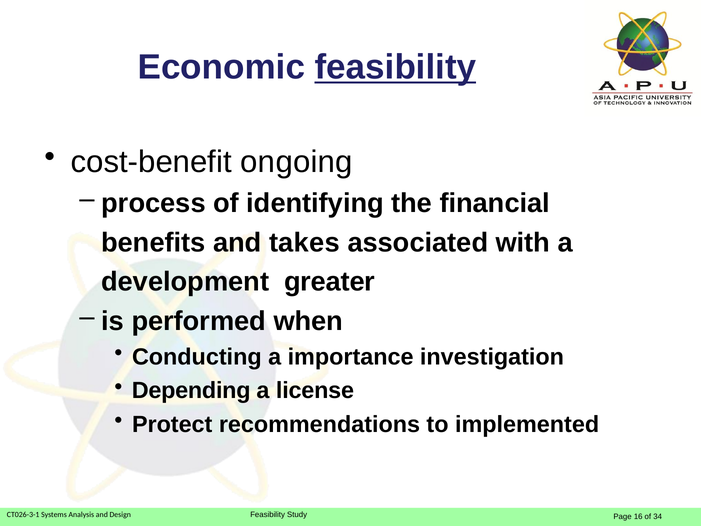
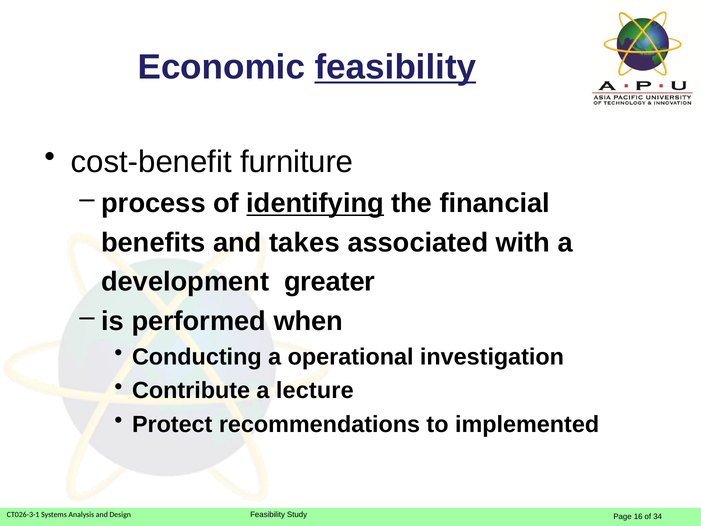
ongoing: ongoing -> furniture
identifying underline: none -> present
importance: importance -> operational
Depending: Depending -> Contribute
license: license -> lecture
